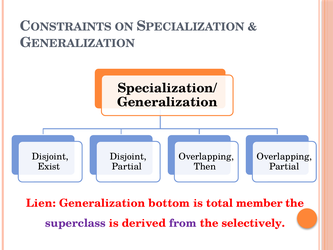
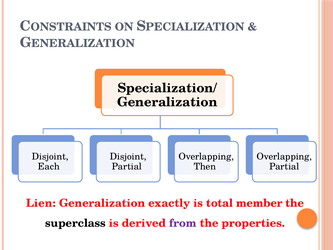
Exist: Exist -> Each
bottom: bottom -> exactly
superclass colour: purple -> black
selectively: selectively -> properties
